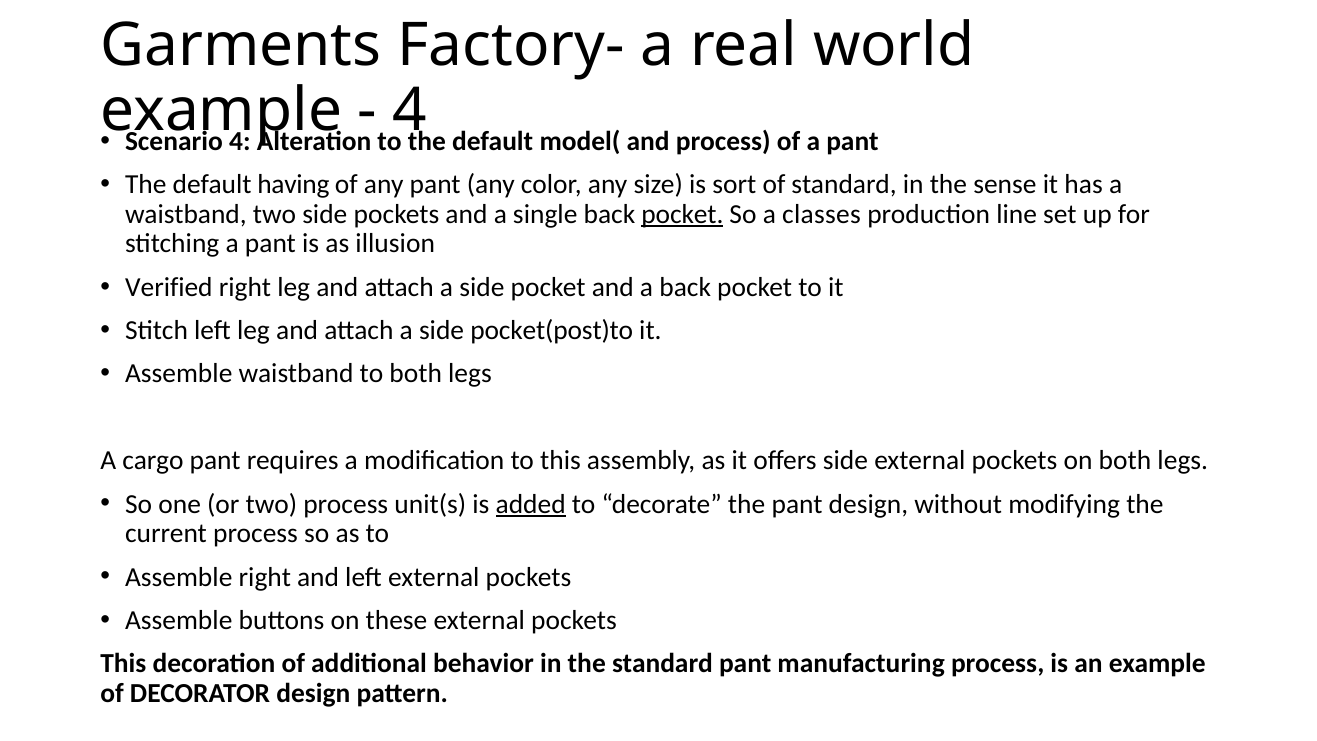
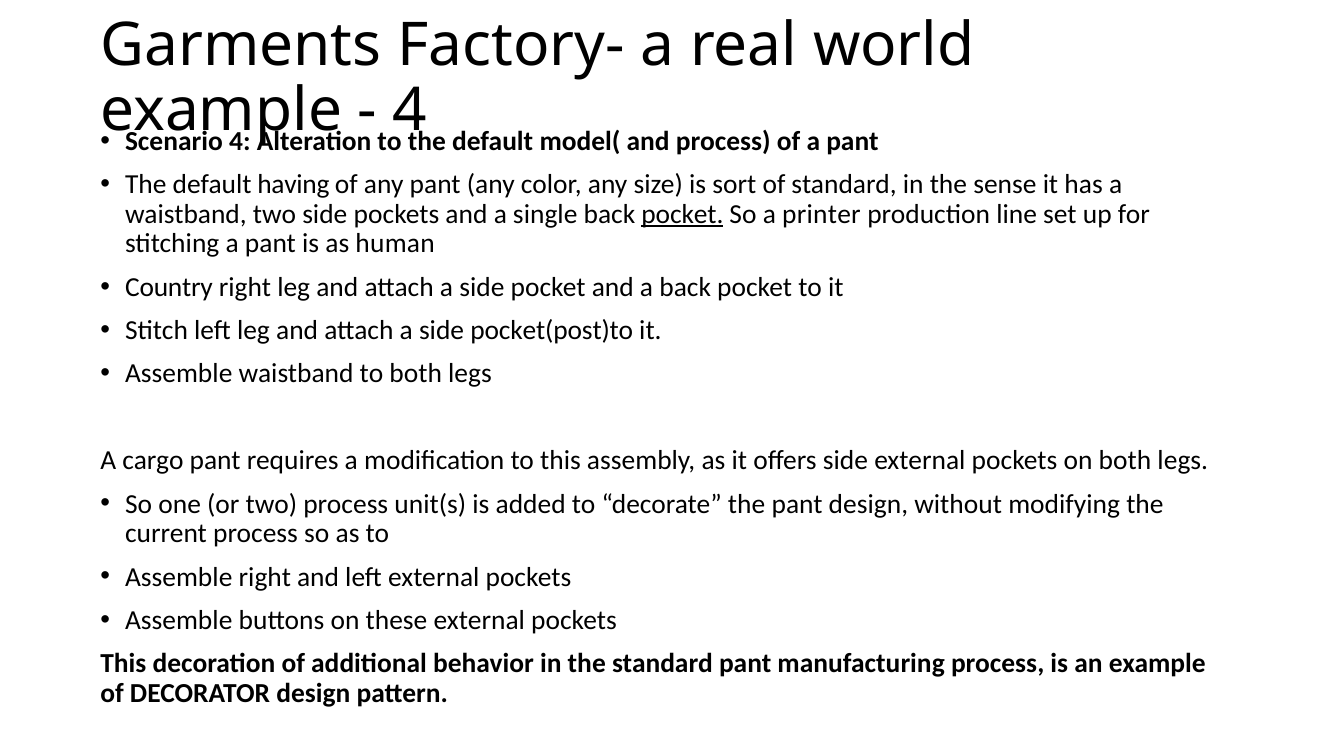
classes: classes -> printer
illusion: illusion -> human
Verified: Verified -> Country
added underline: present -> none
